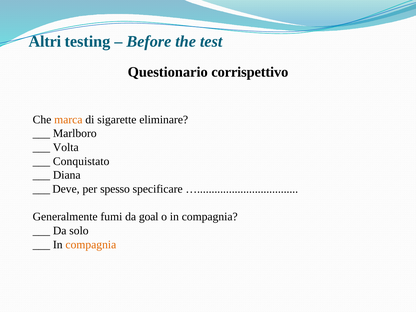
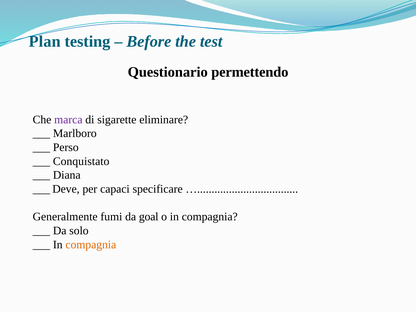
Altri: Altri -> Plan
corrispettivo: corrispettivo -> permettendo
marca colour: orange -> purple
Volta: Volta -> Perso
spesso: spesso -> capaci
